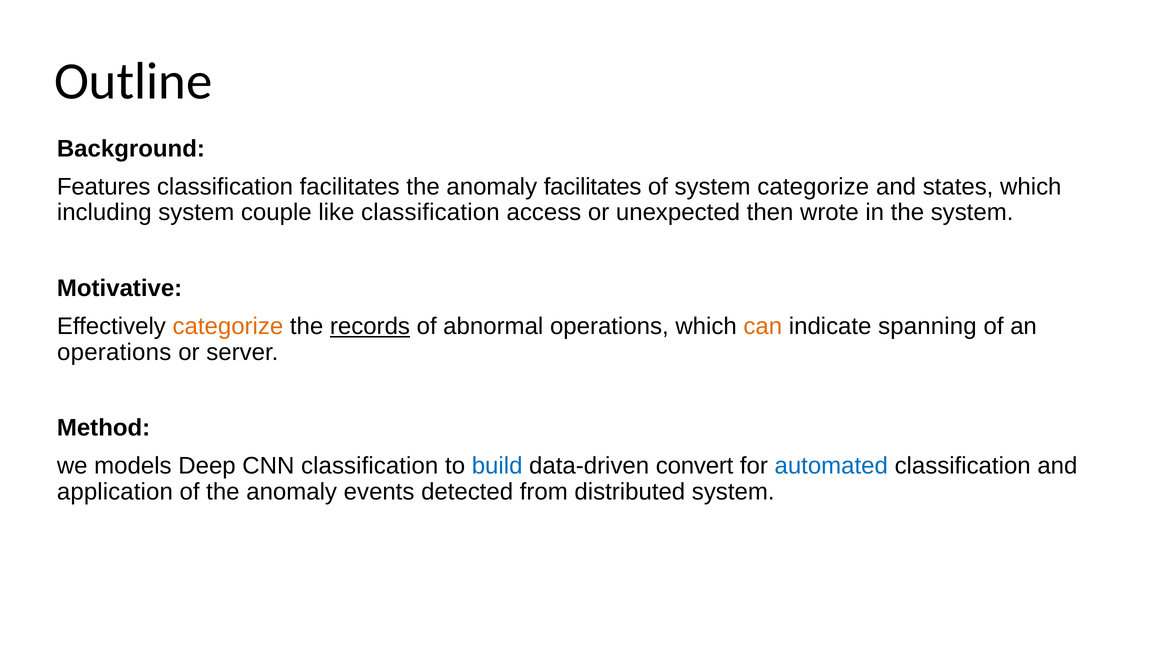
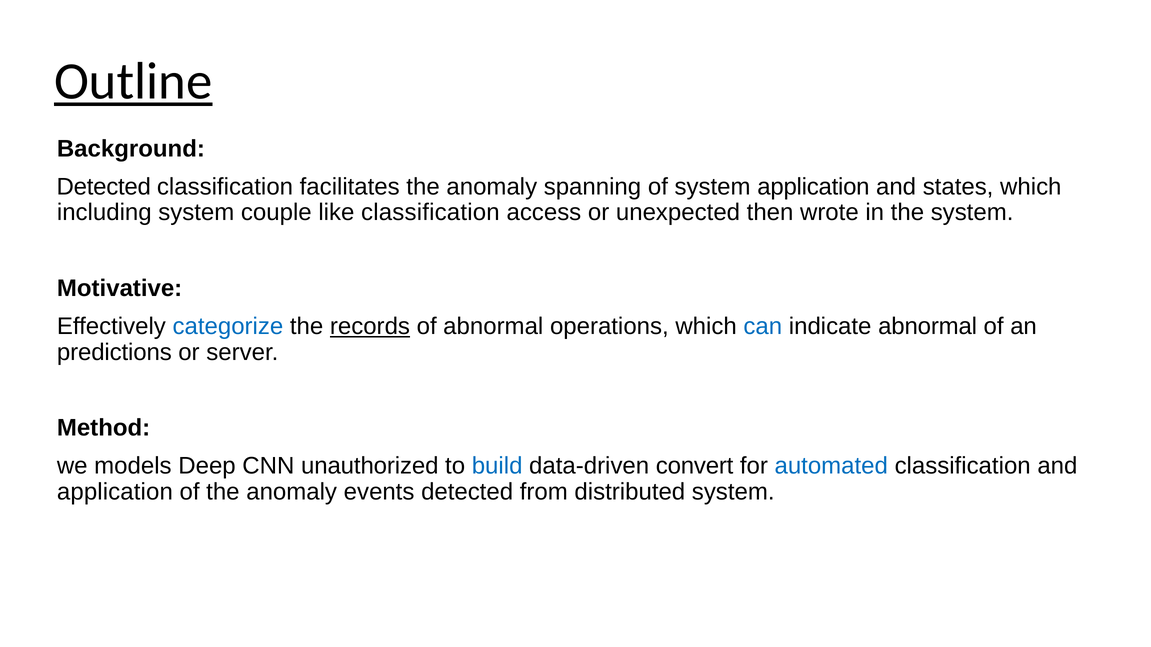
Outline underline: none -> present
Features at (104, 187): Features -> Detected
anomaly facilitates: facilitates -> spanning
system categorize: categorize -> application
categorize at (228, 326) colour: orange -> blue
can colour: orange -> blue
indicate spanning: spanning -> abnormal
operations at (114, 352): operations -> predictions
CNN classification: classification -> unauthorized
